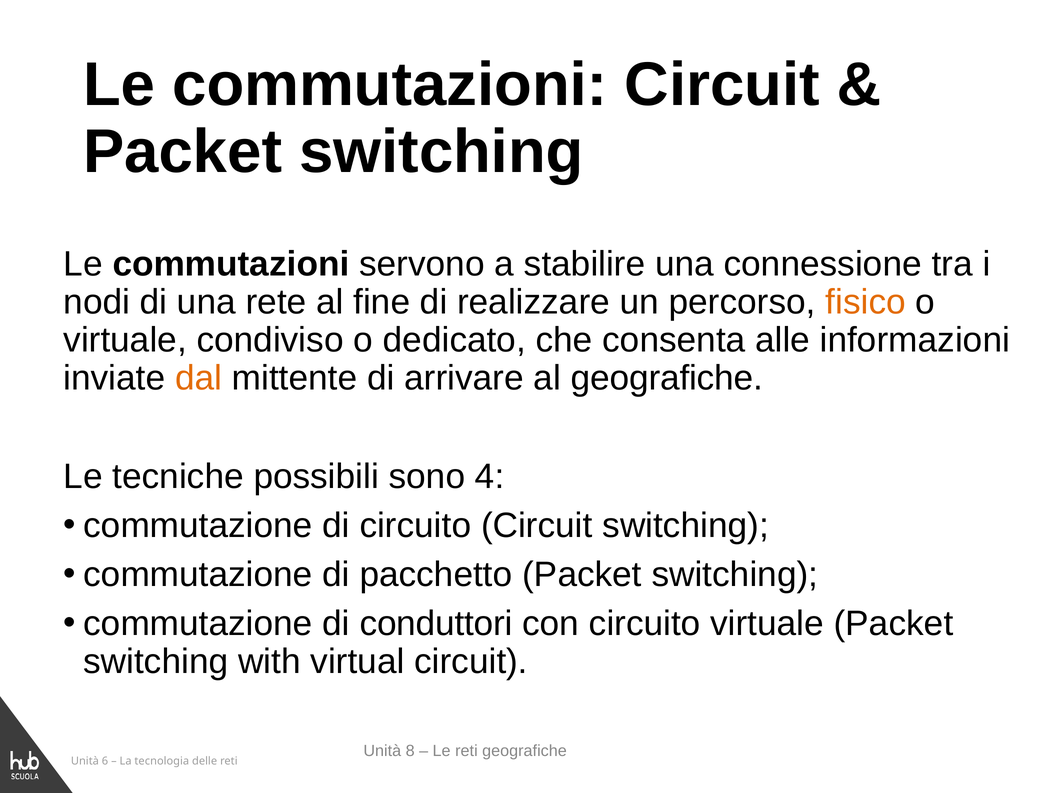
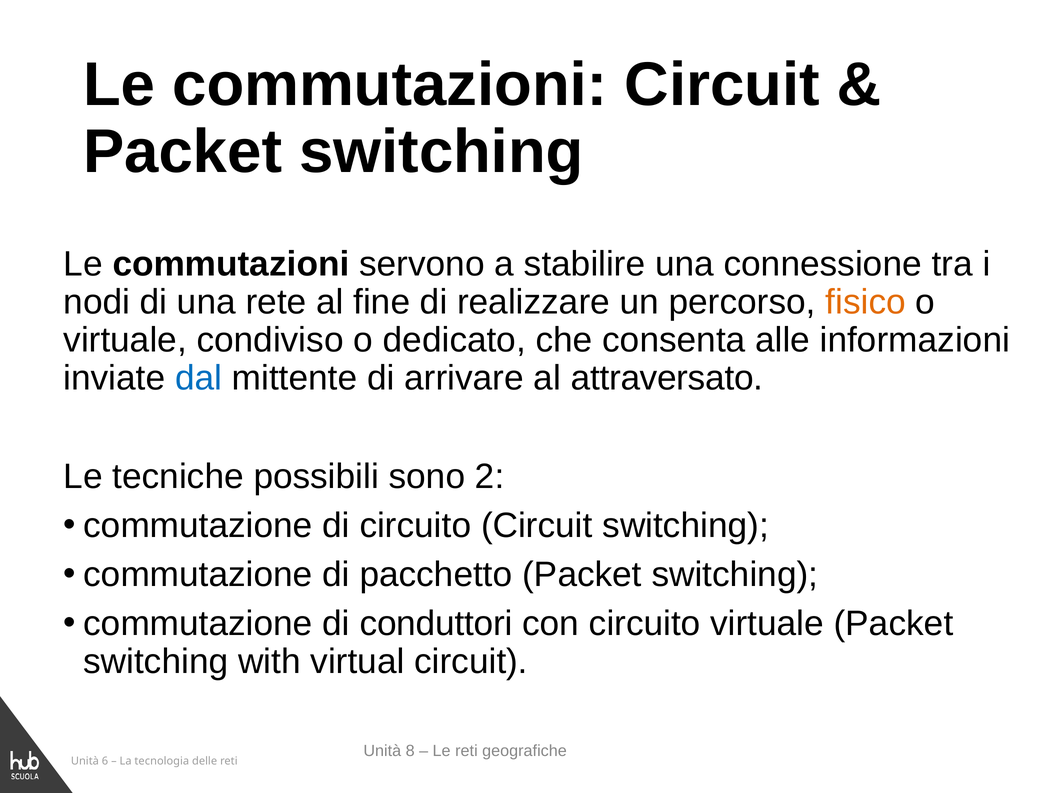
dal colour: orange -> blue
al geografiche: geografiche -> attraversato
4: 4 -> 2
